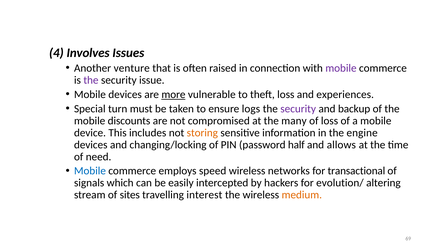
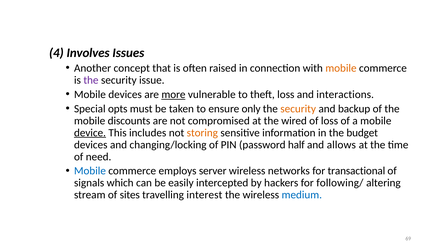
venture: venture -> concept
mobile at (341, 68) colour: purple -> orange
experiences: experiences -> interactions
turn: turn -> opts
logs: logs -> only
security at (298, 109) colour: purple -> orange
many: many -> wired
device underline: none -> present
engine: engine -> budget
speed: speed -> server
evolution/: evolution/ -> following/
medium colour: orange -> blue
